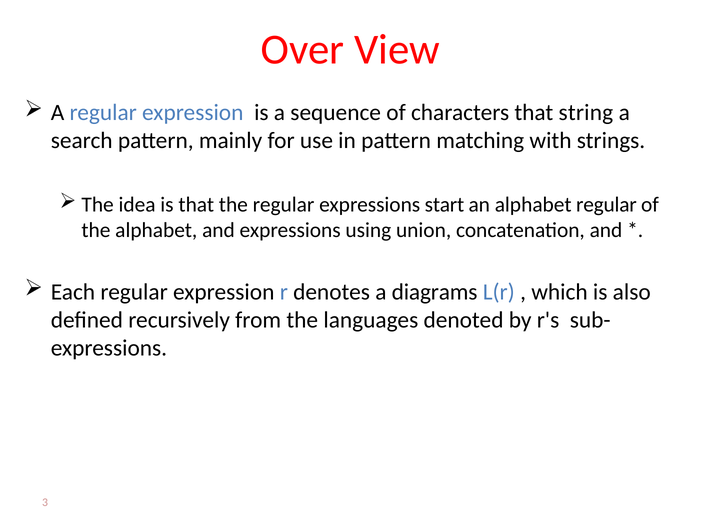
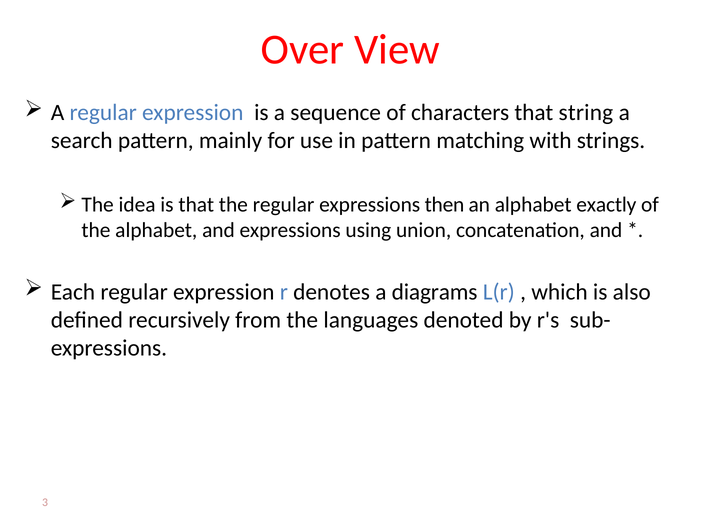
start: start -> then
alphabet regular: regular -> exactly
